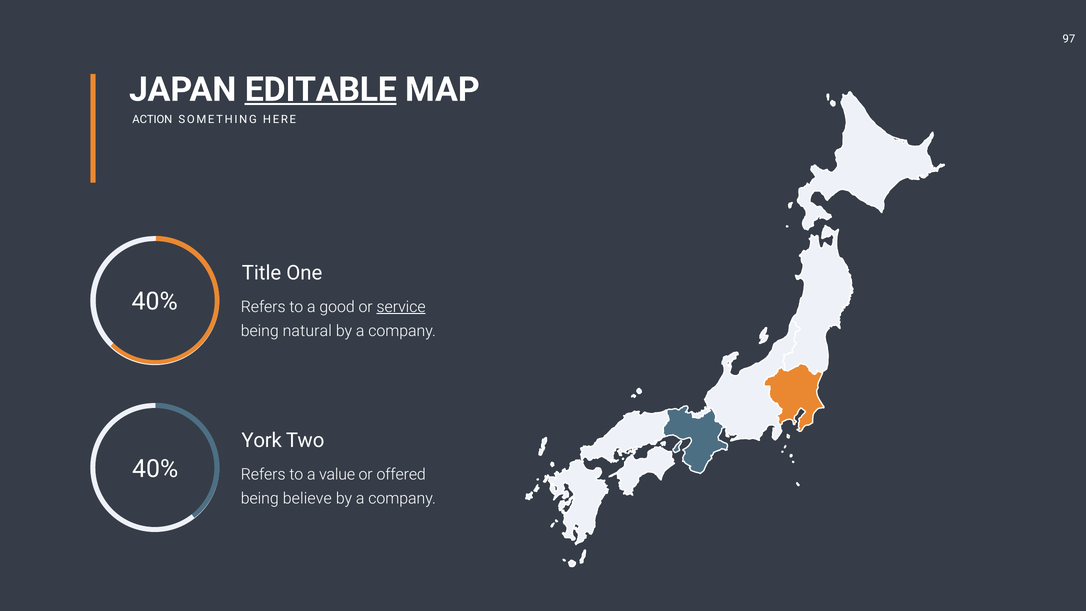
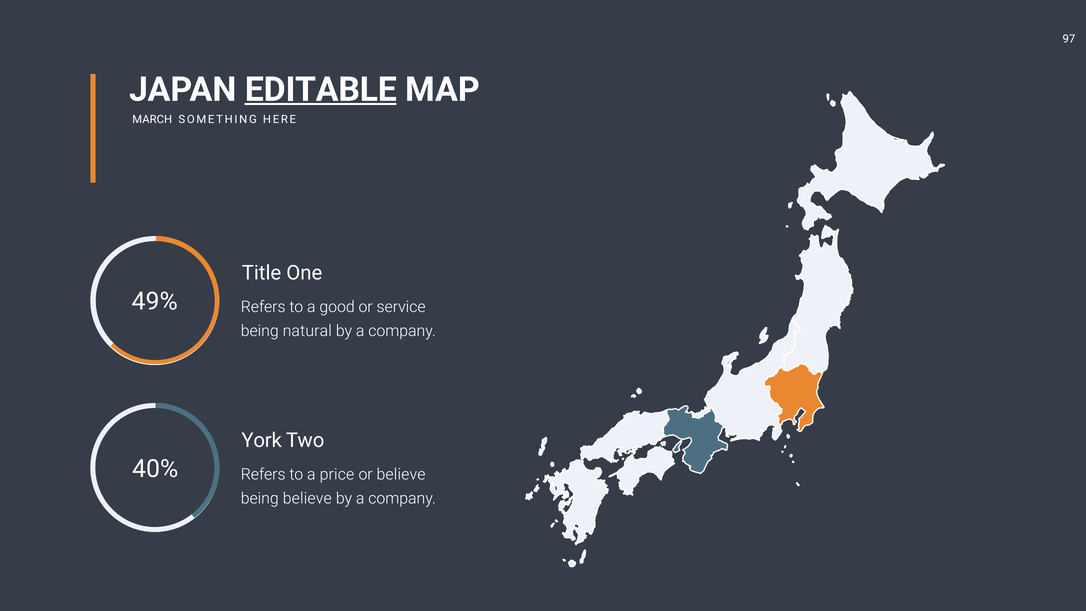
ACTION: ACTION -> MARCH
40% at (155, 302): 40% -> 49%
service underline: present -> none
value: value -> price
or offered: offered -> believe
